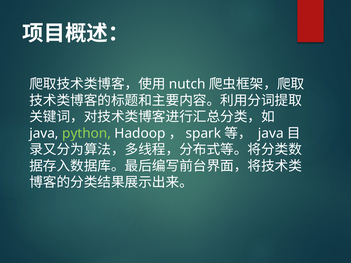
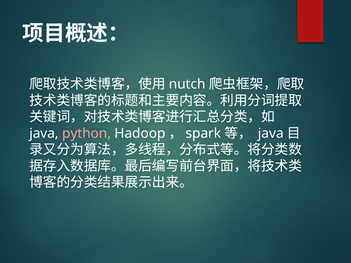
python colour: light green -> pink
